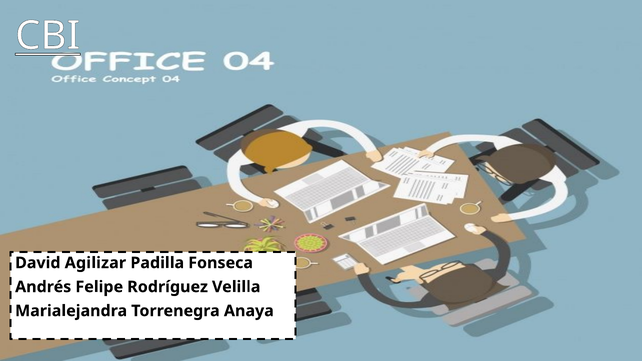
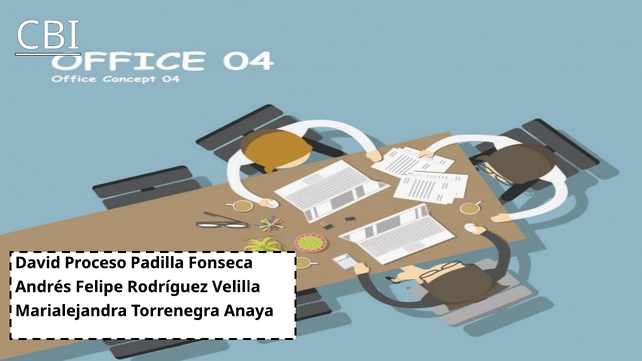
Agilizar: Agilizar -> Proceso
